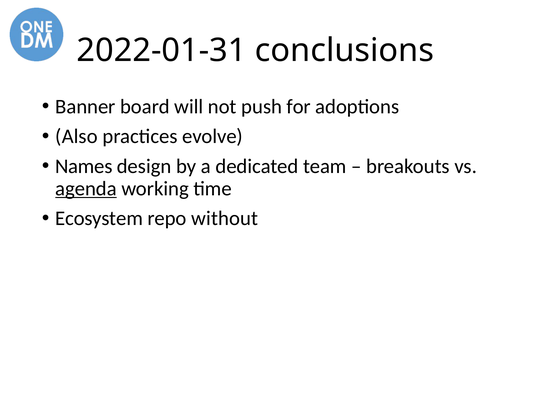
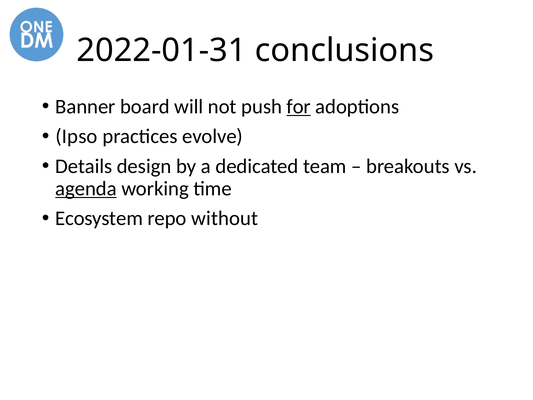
for underline: none -> present
Also: Also -> Ipso
Names: Names -> Details
